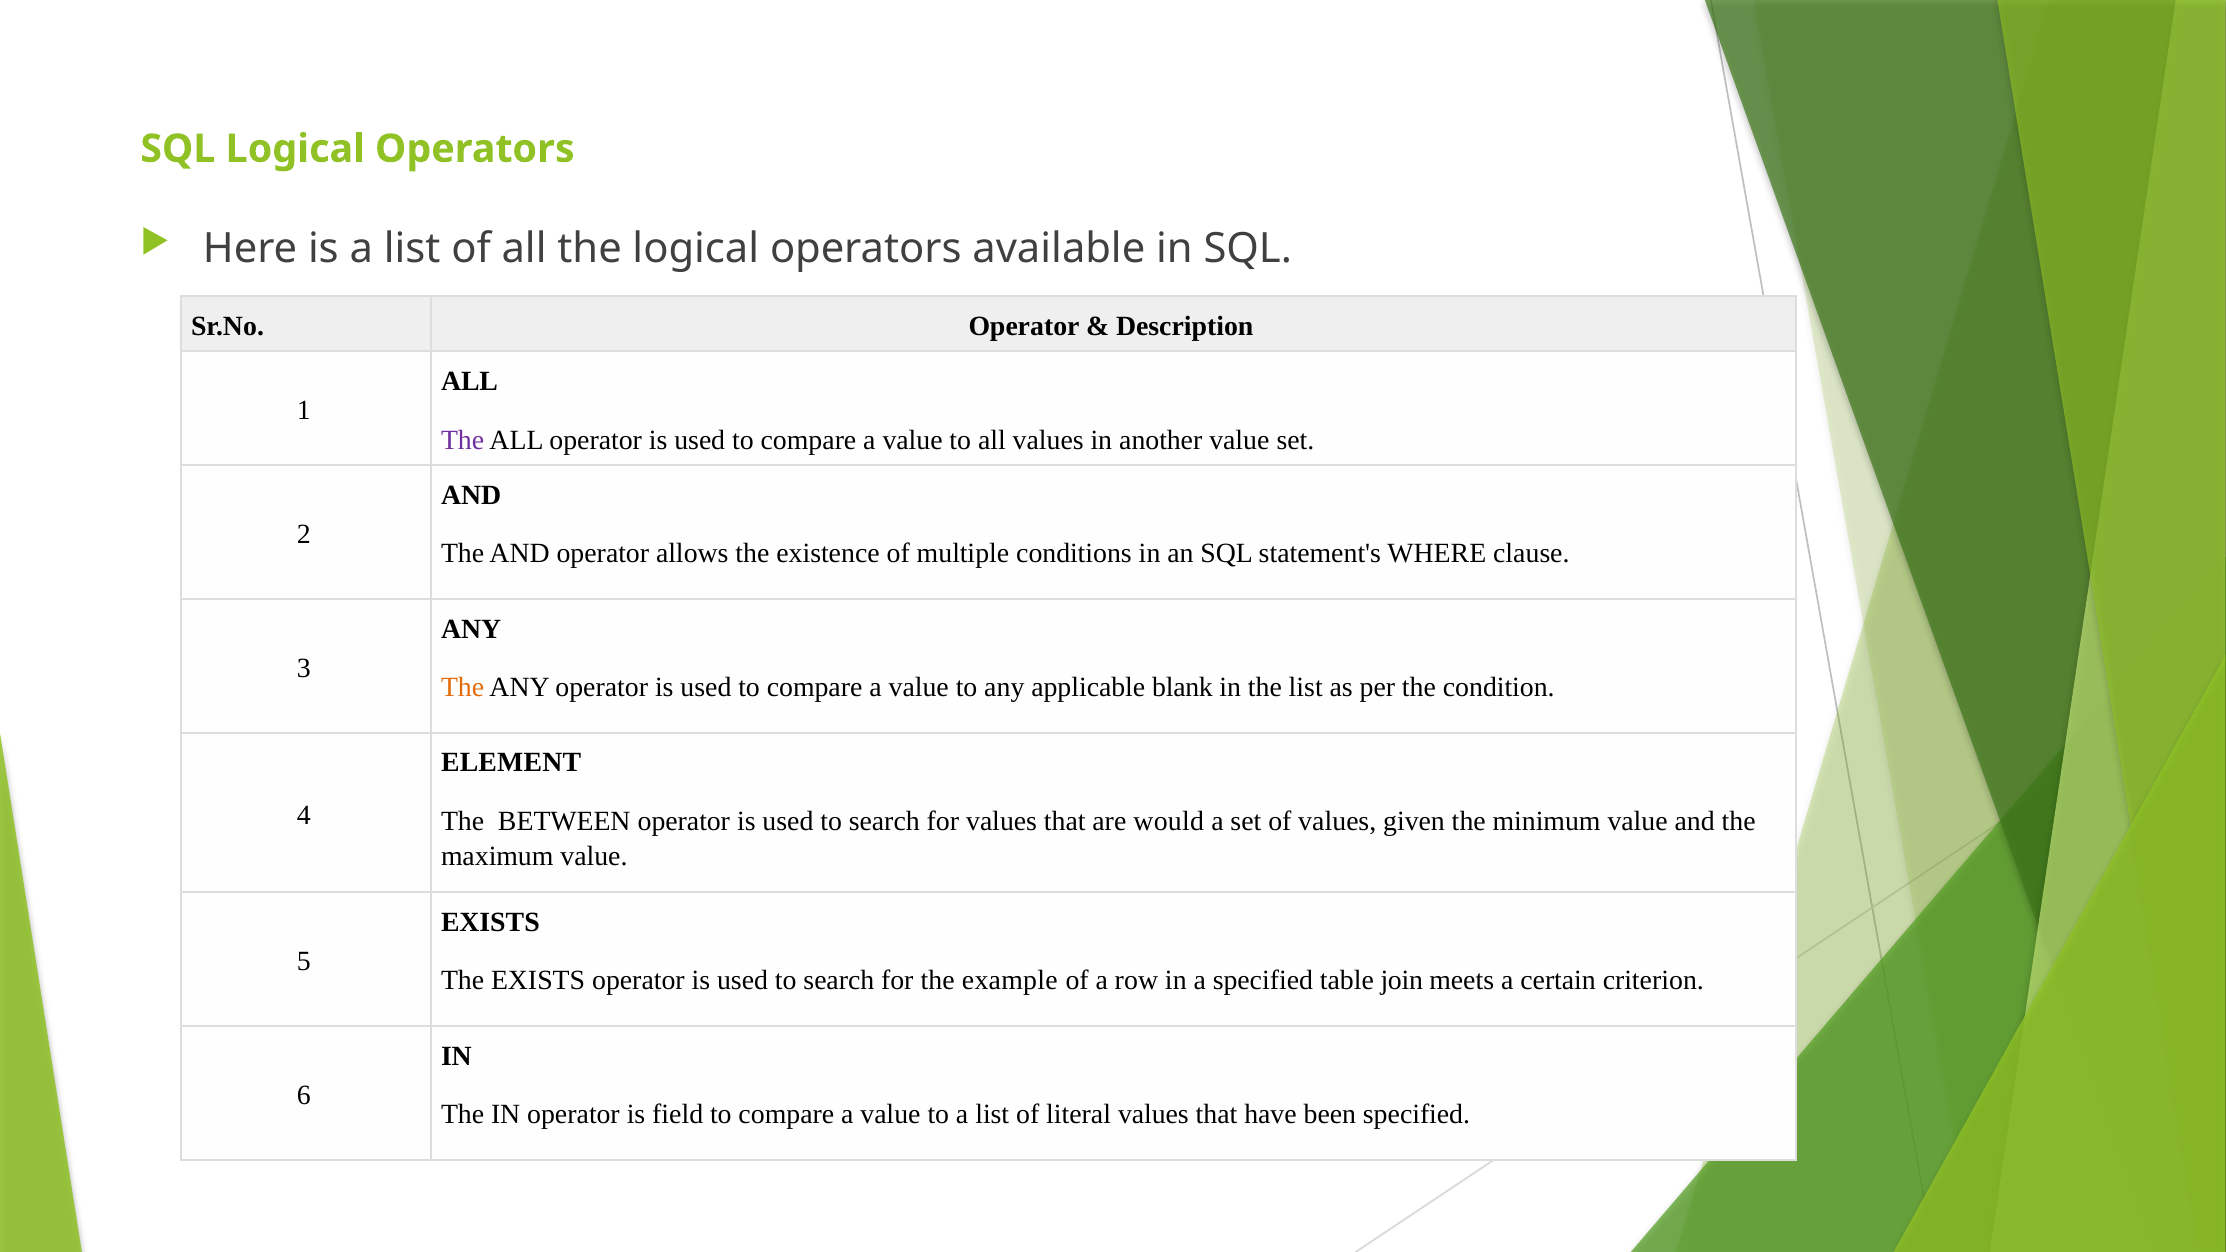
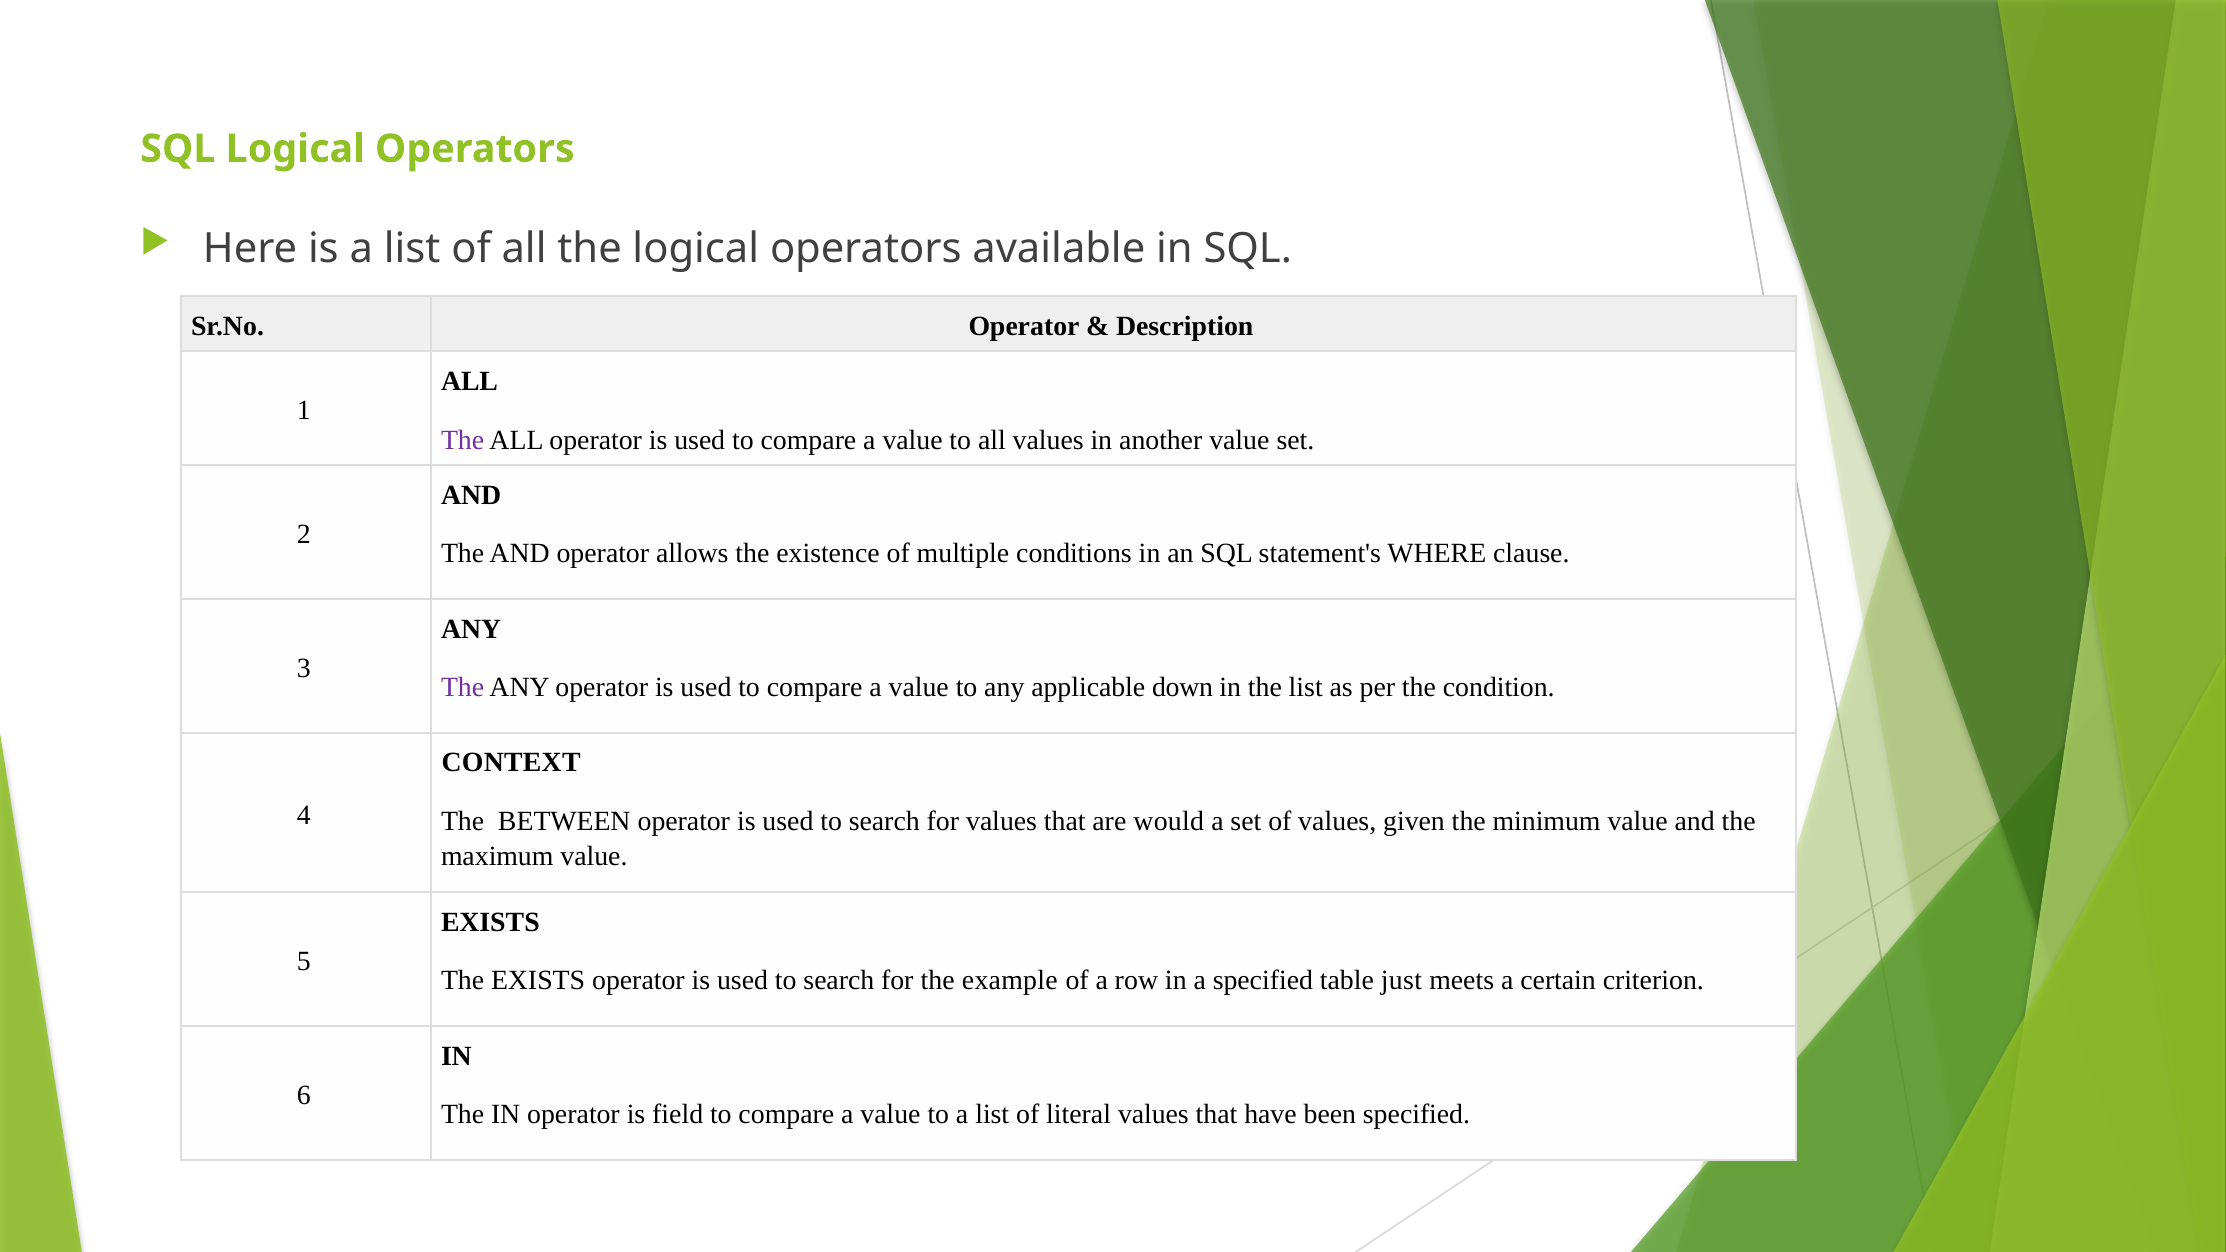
The at (463, 688) colour: orange -> purple
blank: blank -> down
ELEMENT: ELEMENT -> CONTEXT
join: join -> just
